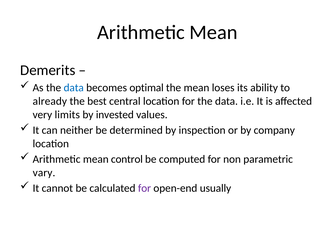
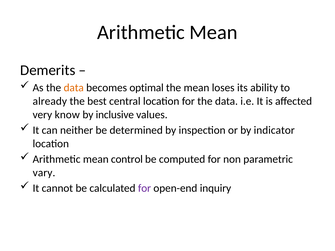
data at (74, 88) colour: blue -> orange
limits: limits -> know
invested: invested -> inclusive
company: company -> indicator
usually: usually -> inquiry
